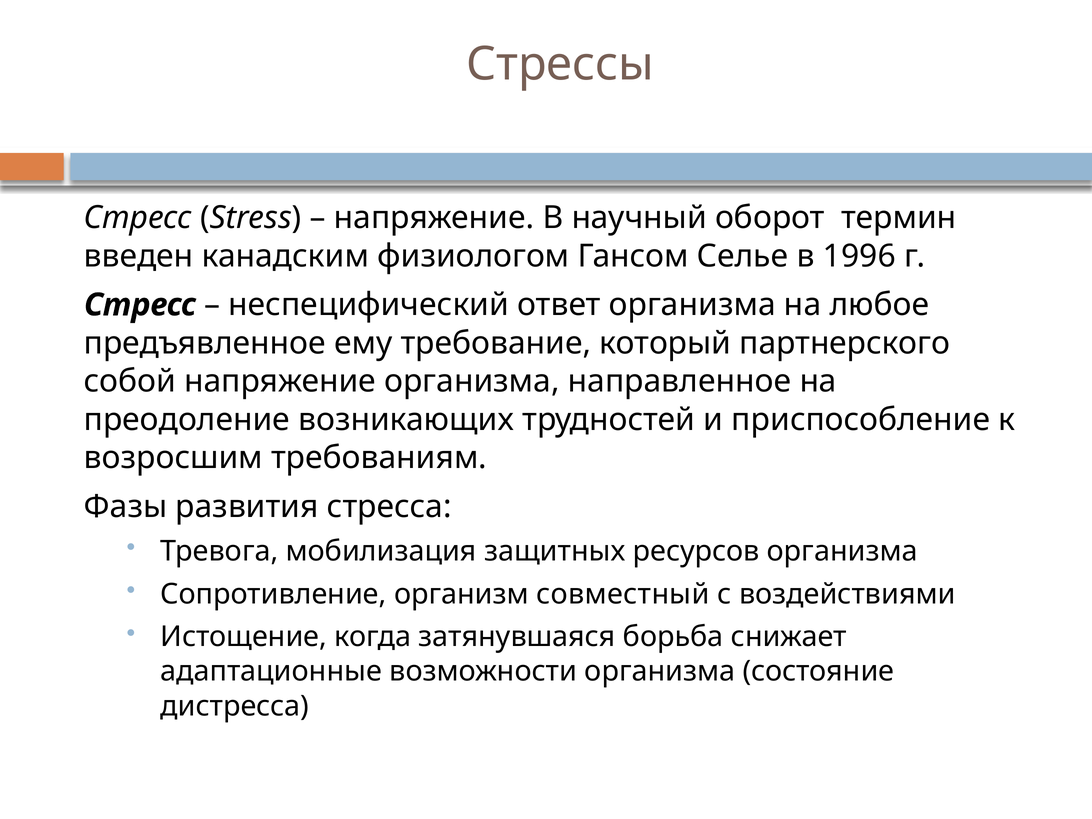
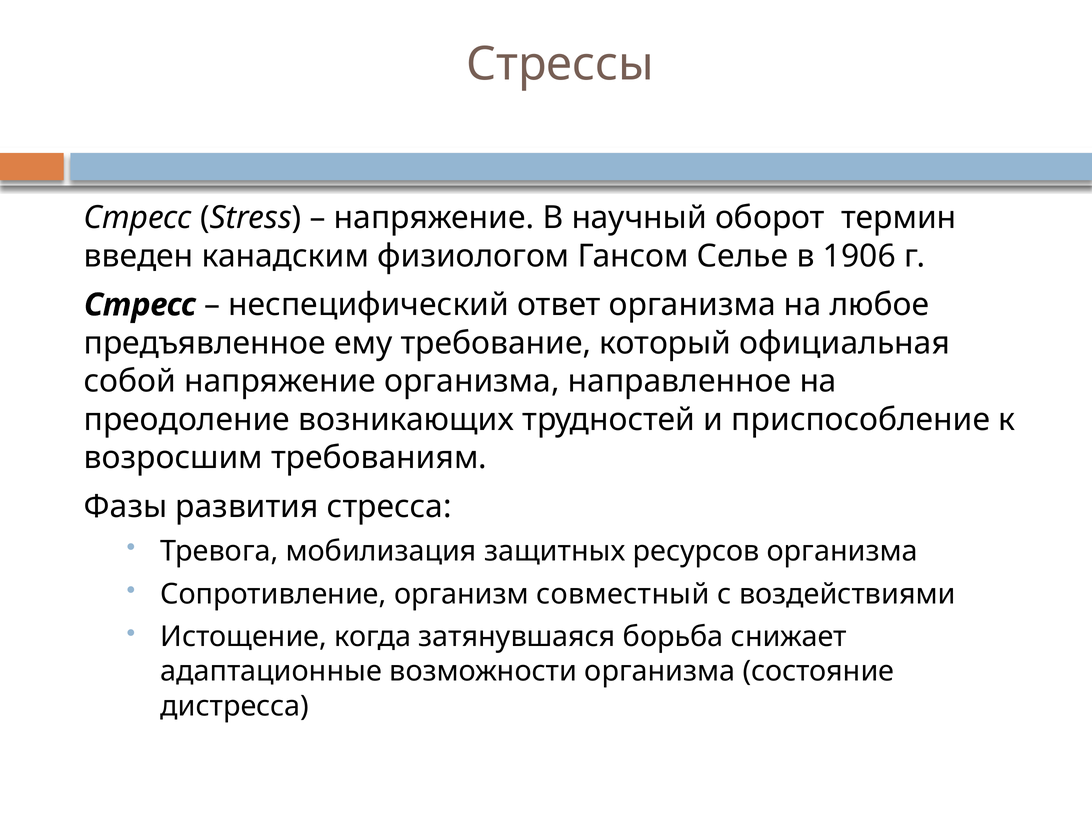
1996: 1996 -> 1906
партнерского: партнерского -> официальная
